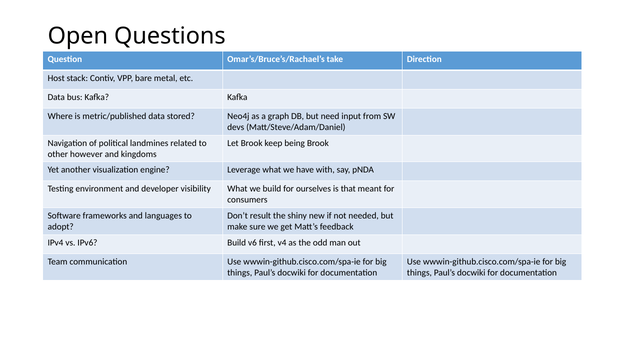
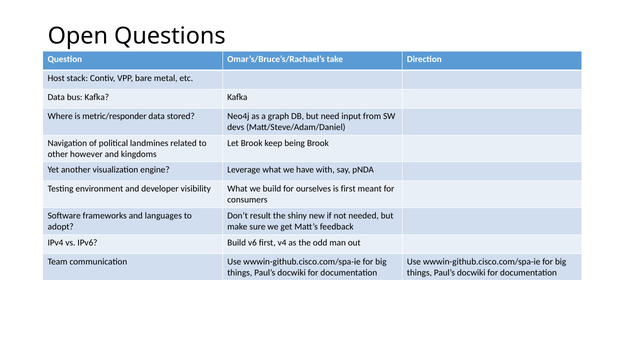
metric/published: metric/published -> metric/responder
is that: that -> first
